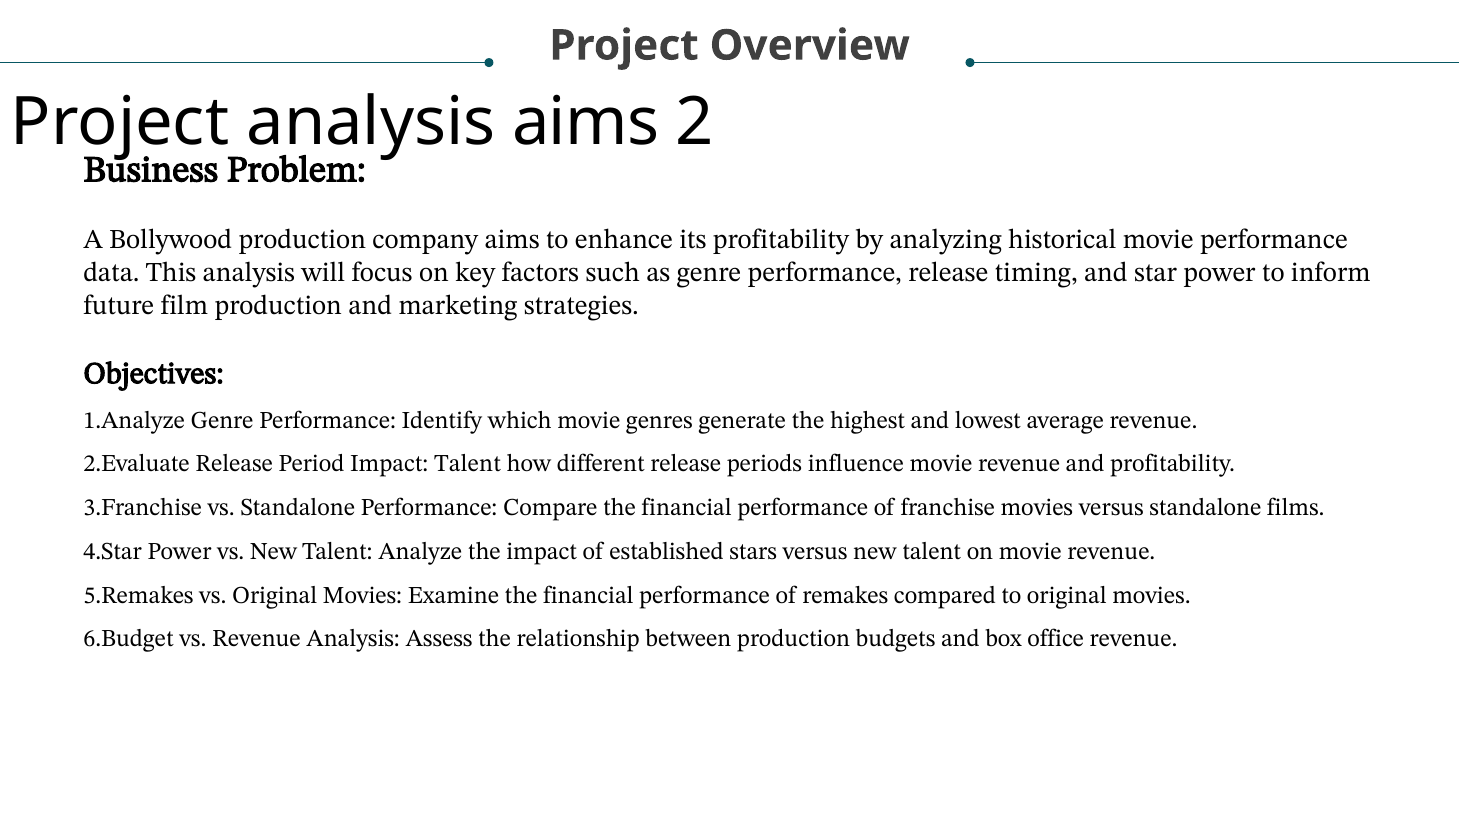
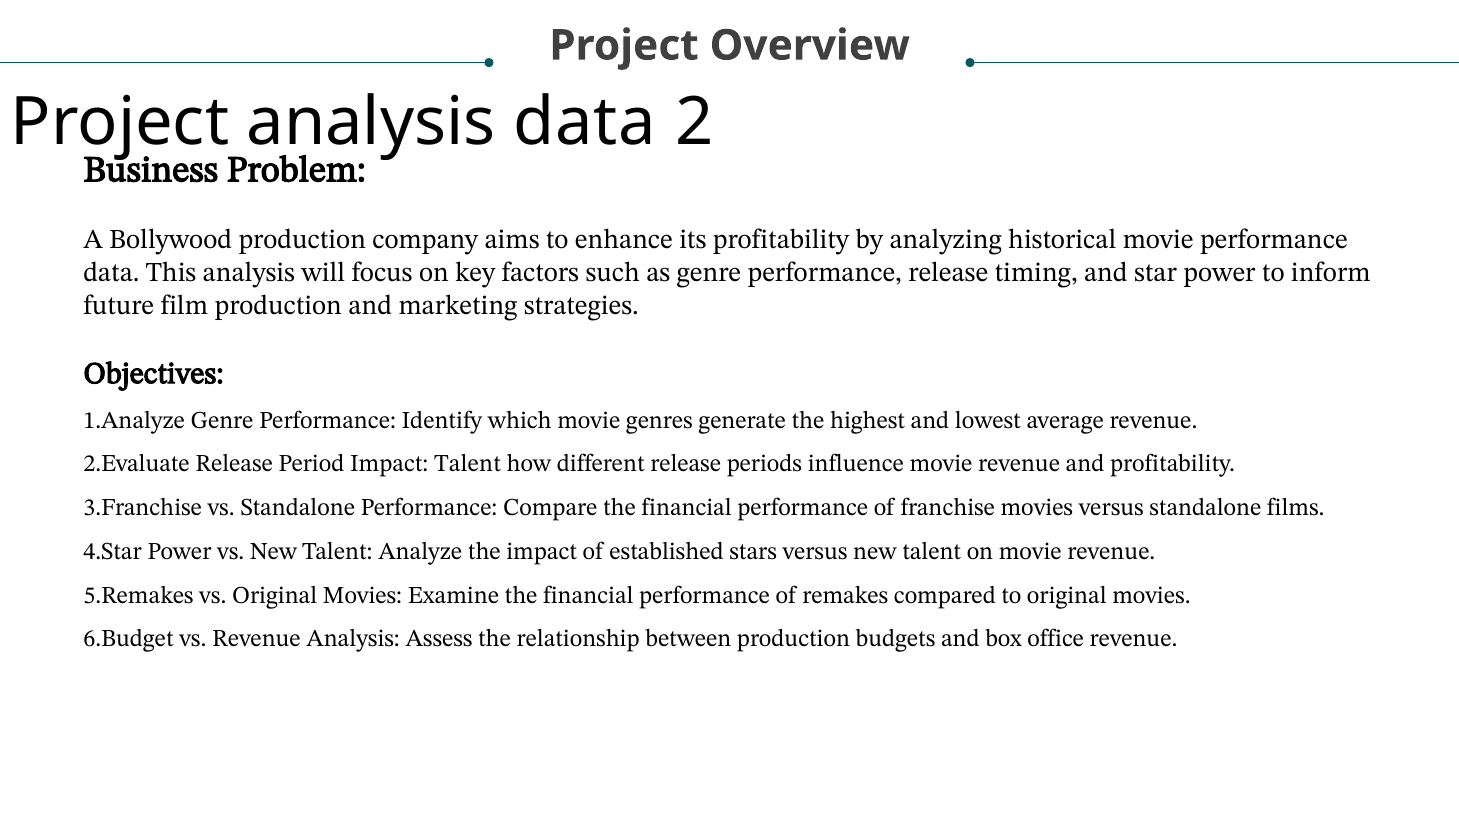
analysis aims: aims -> data
